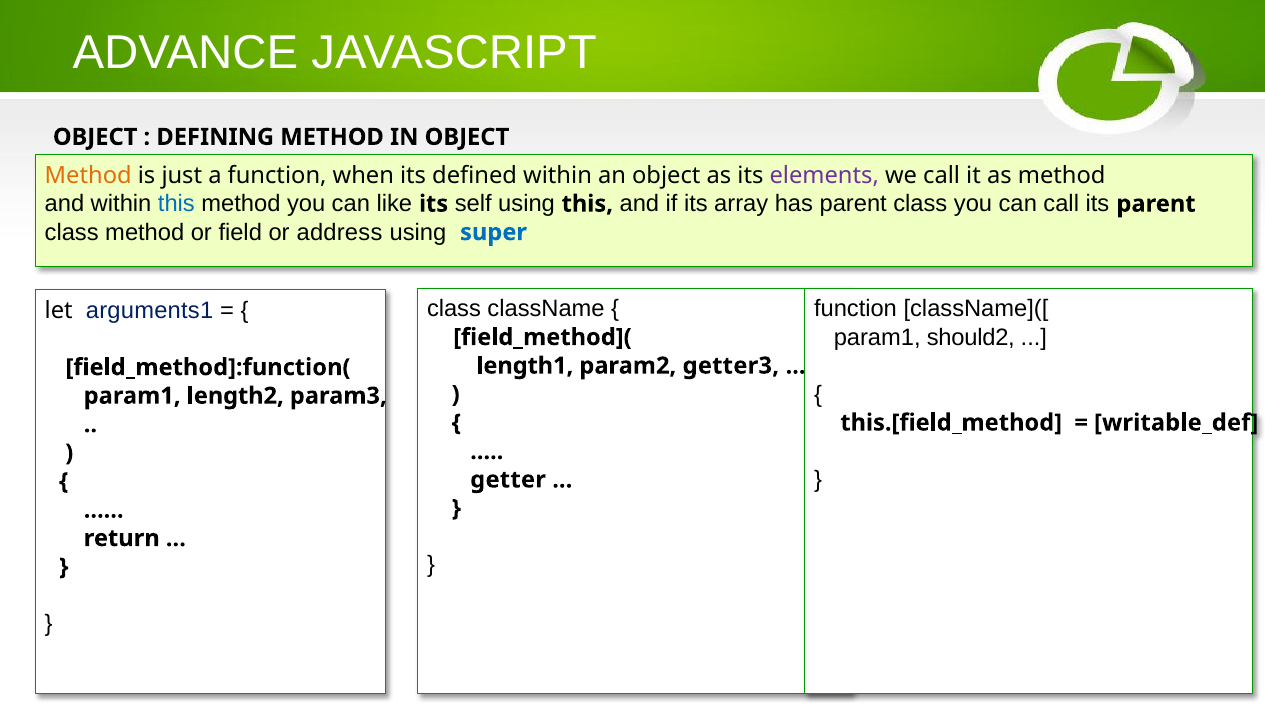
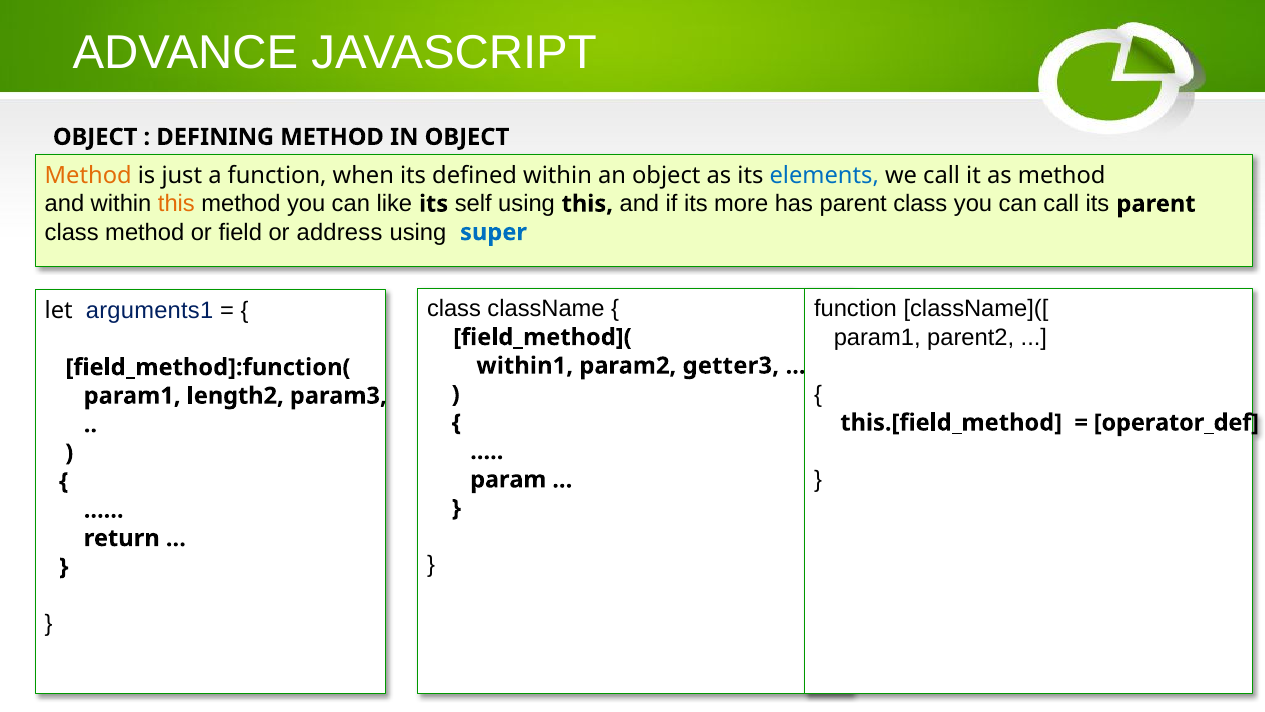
elements colour: purple -> blue
this at (176, 204) colour: blue -> orange
array: array -> more
should2: should2 -> parent2
length1: length1 -> within1
writable_def: writable_def -> operator_def
getter: getter -> param
